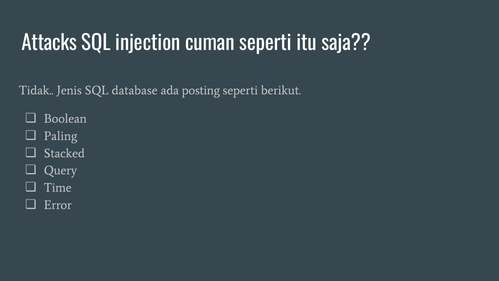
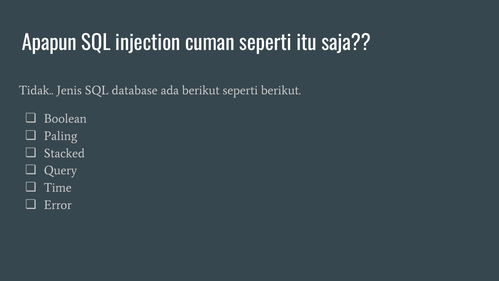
Attacks: Attacks -> Apapun
ada posting: posting -> berikut
